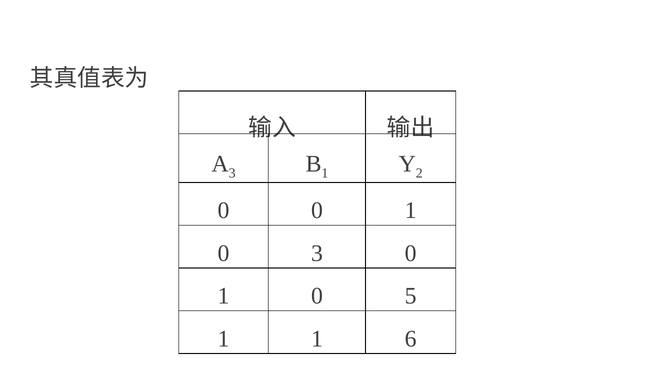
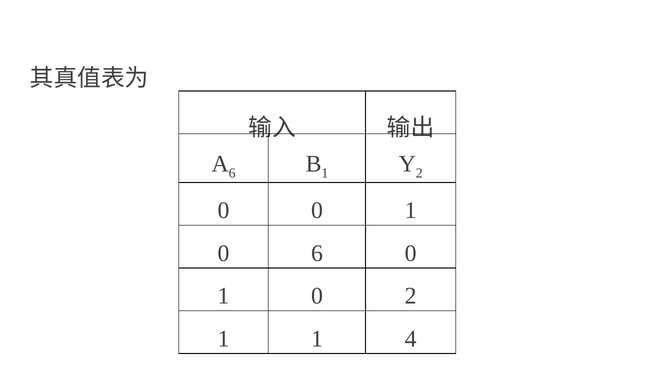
3 at (232, 173): 3 -> 6
0 3: 3 -> 6
0 5: 5 -> 2
6: 6 -> 4
